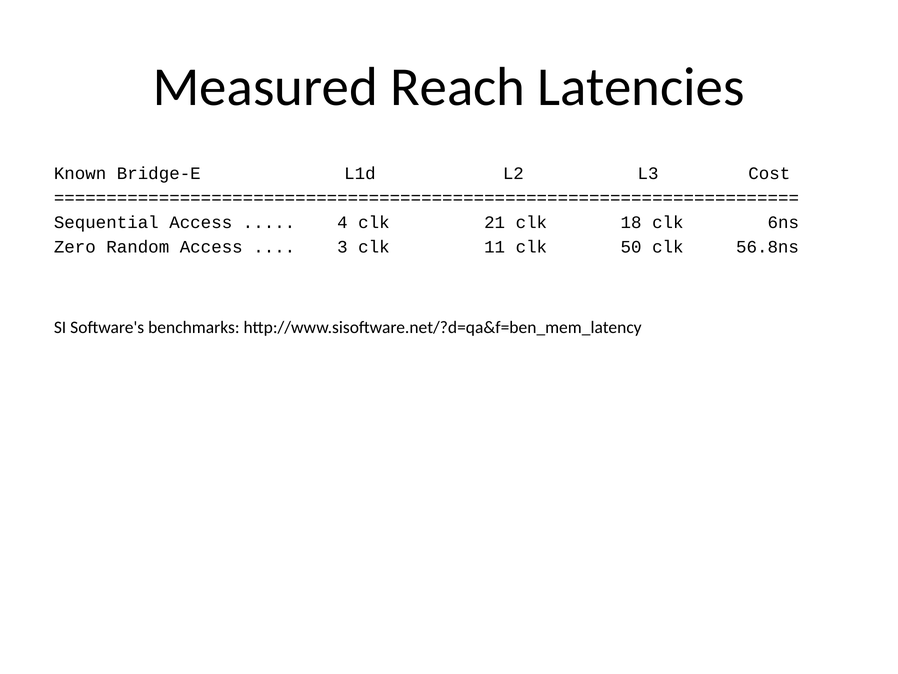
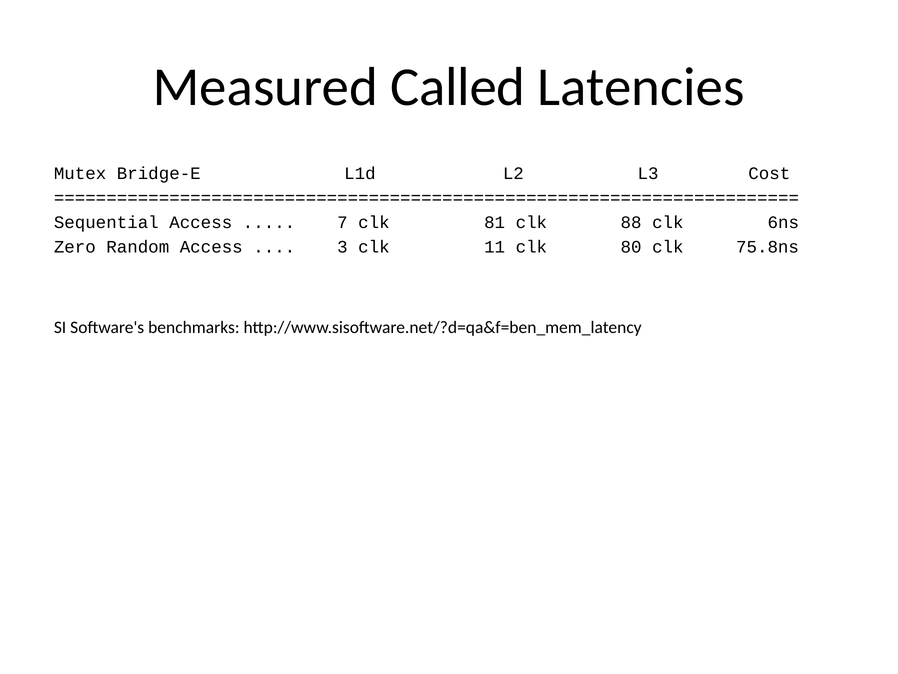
Reach: Reach -> Called
Known: Known -> Mutex
4: 4 -> 7
21: 21 -> 81
18: 18 -> 88
50: 50 -> 80
56.8ns: 56.8ns -> 75.8ns
